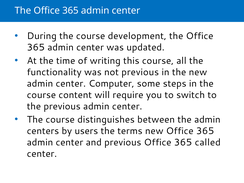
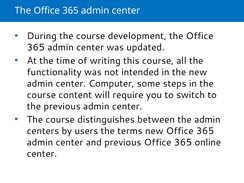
not previous: previous -> intended
called: called -> online
